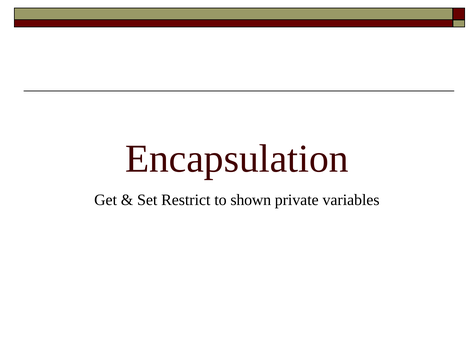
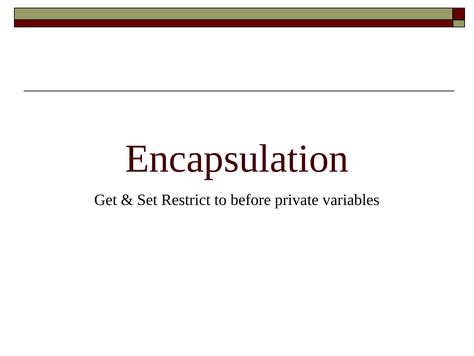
shown: shown -> before
